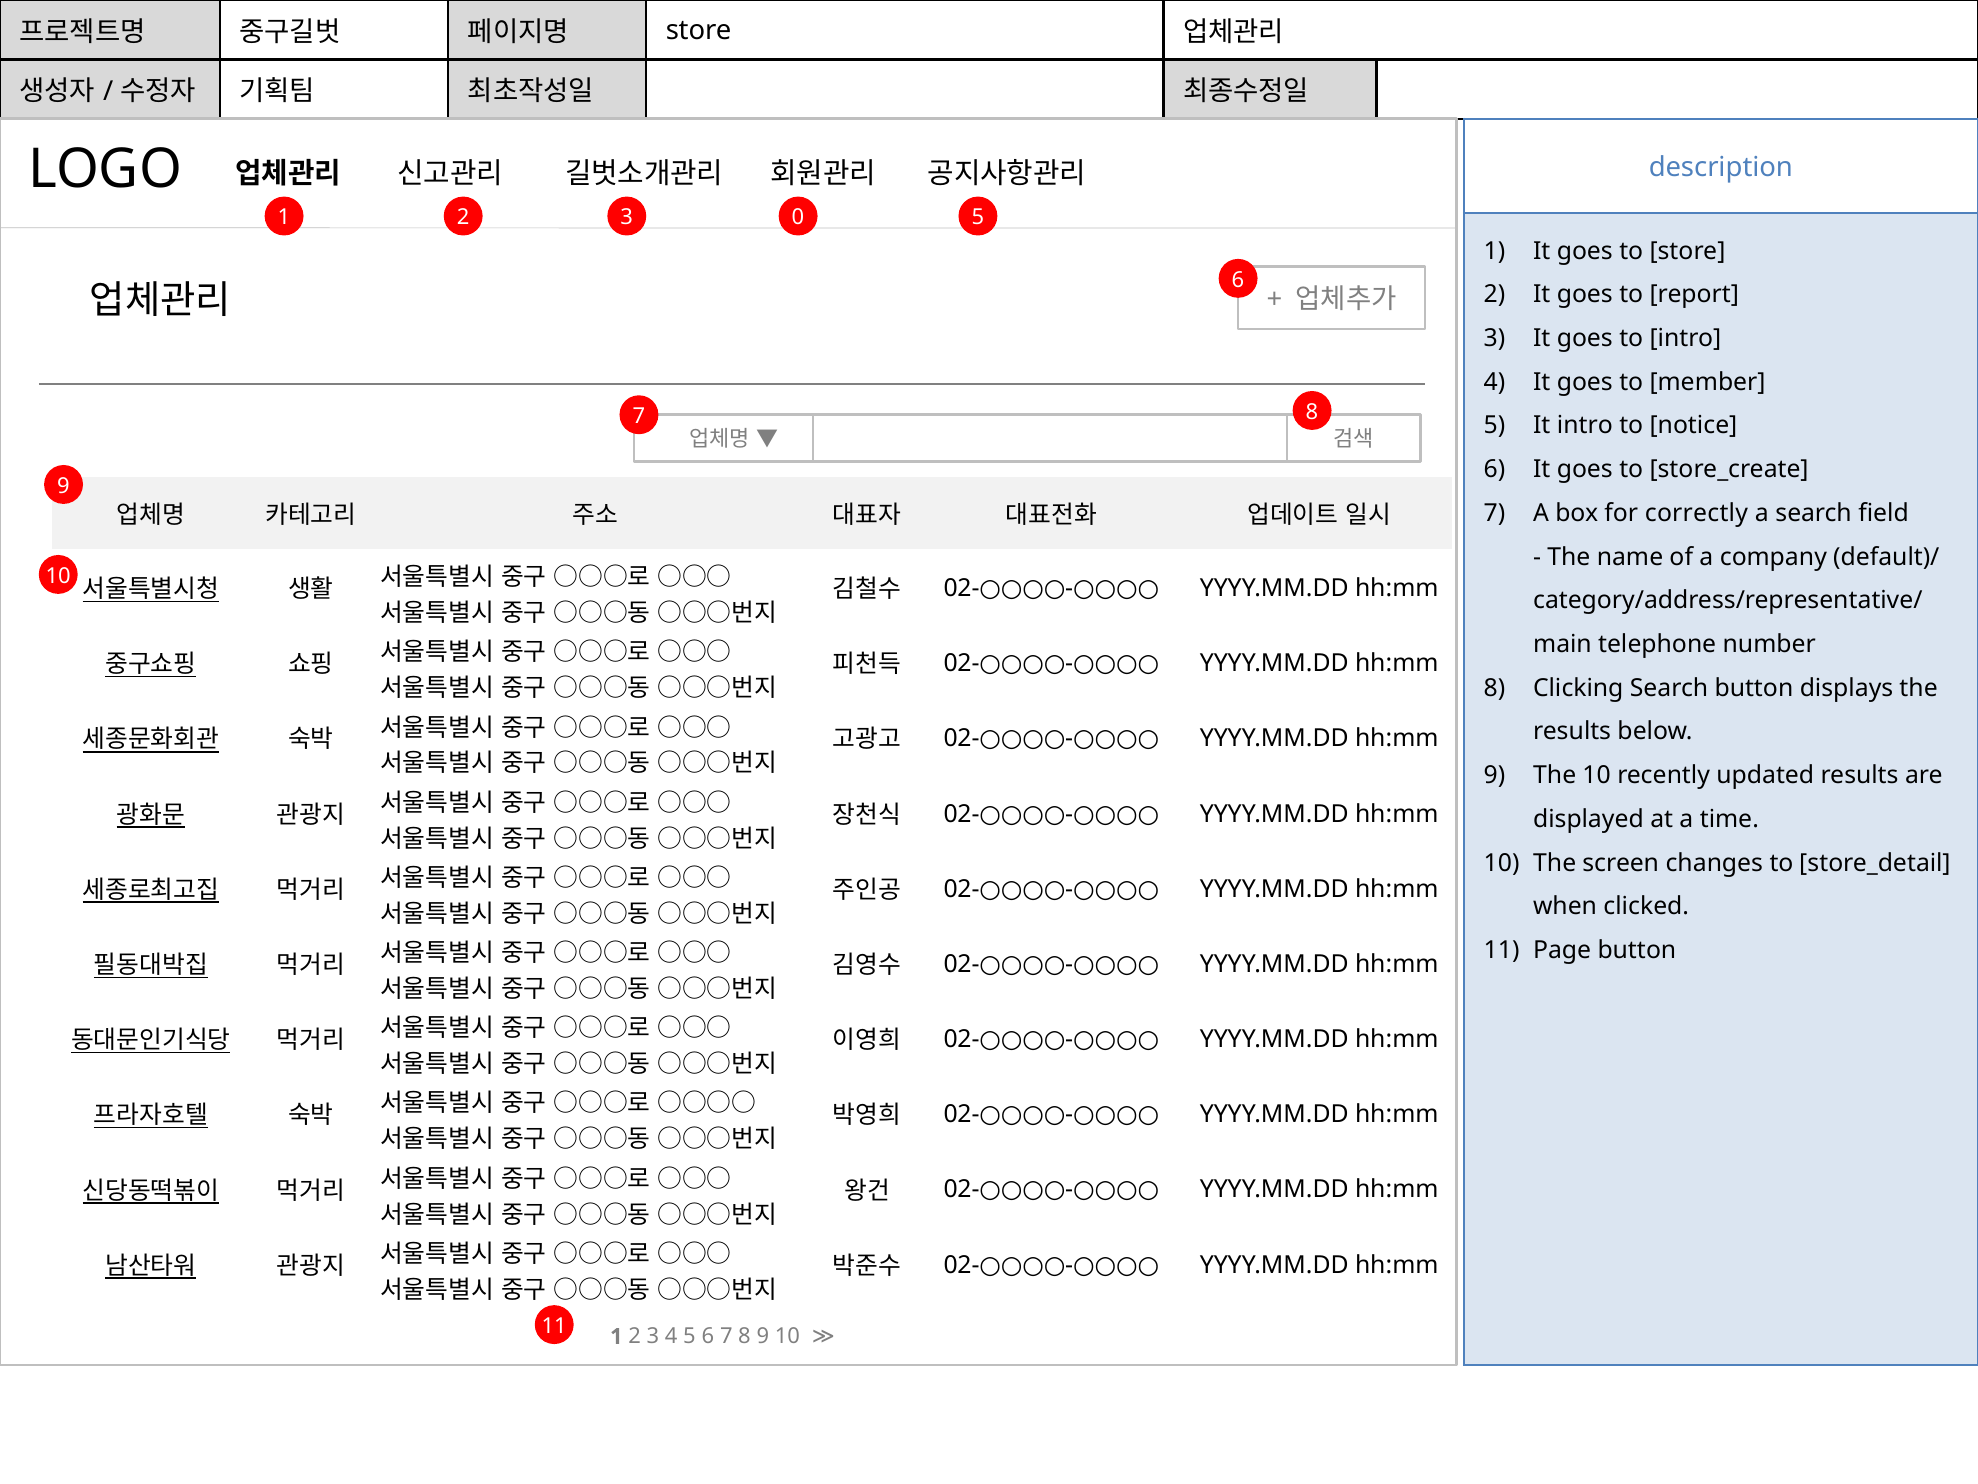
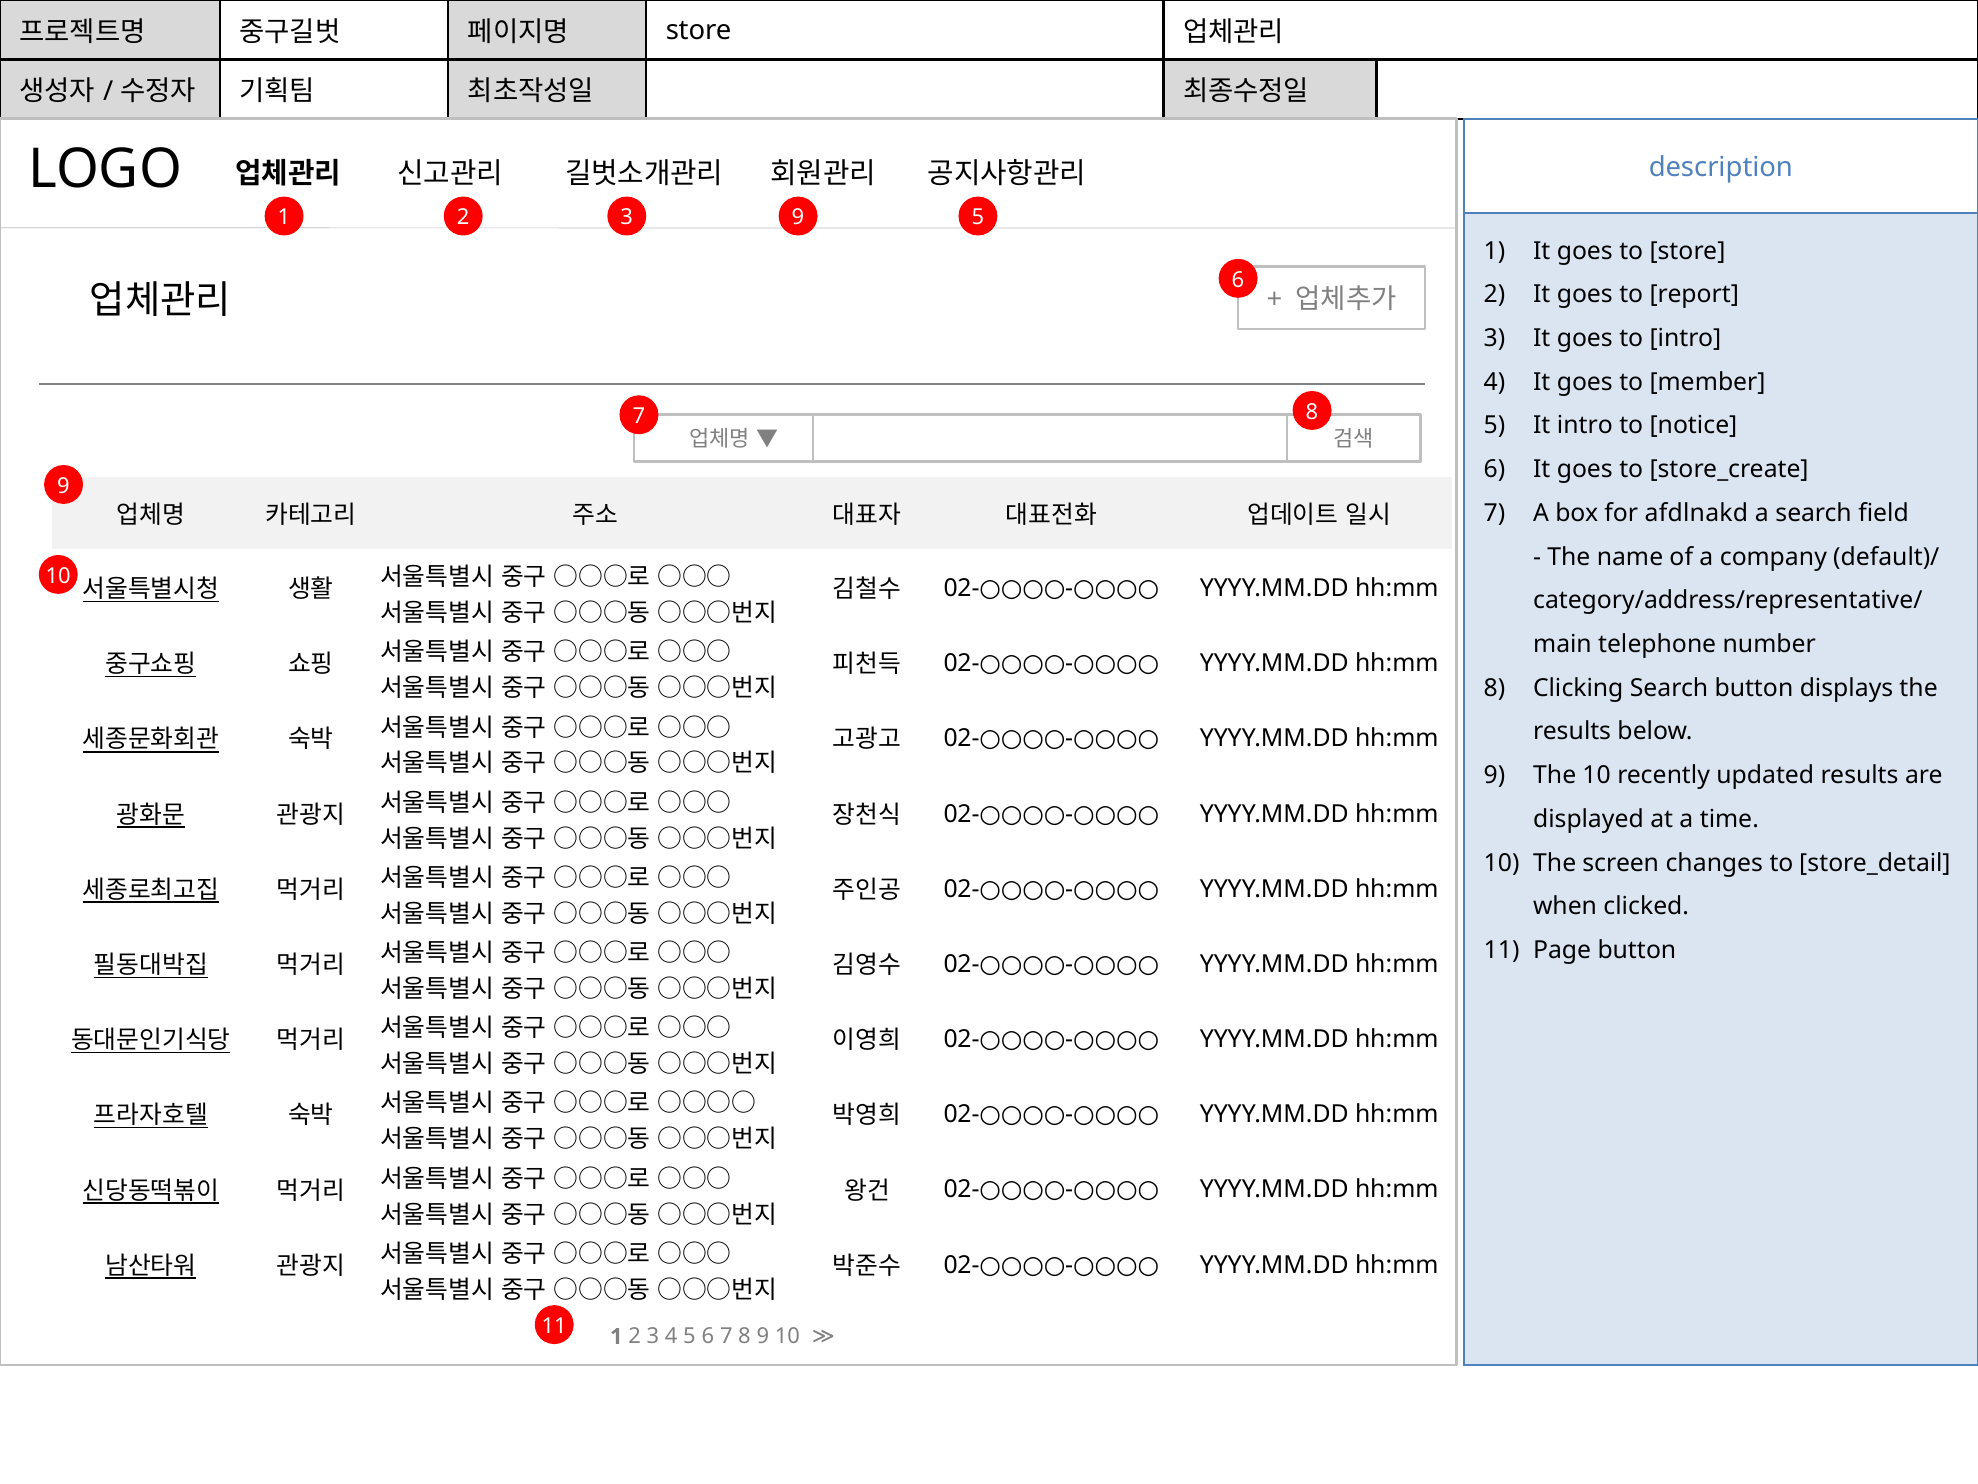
3 0: 0 -> 9
correctly: correctly -> afdlnakd
